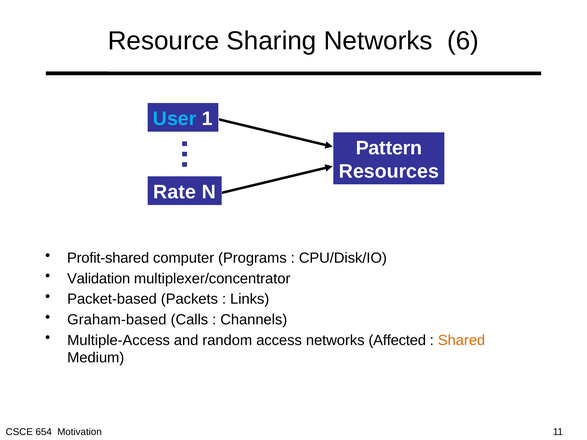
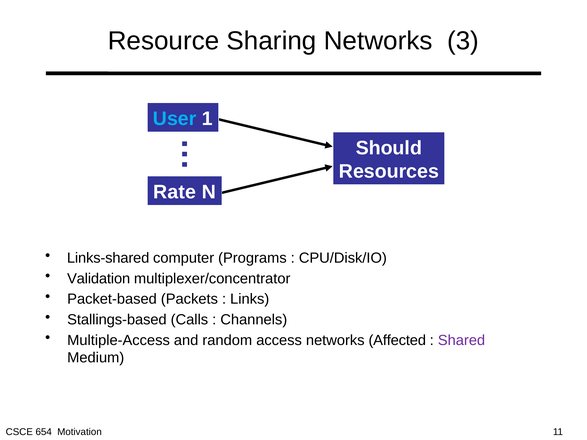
6: 6 -> 3
Pattern: Pattern -> Should
Profit-shared: Profit-shared -> Links-shared
Graham-based: Graham-based -> Stallings-based
Shared colour: orange -> purple
